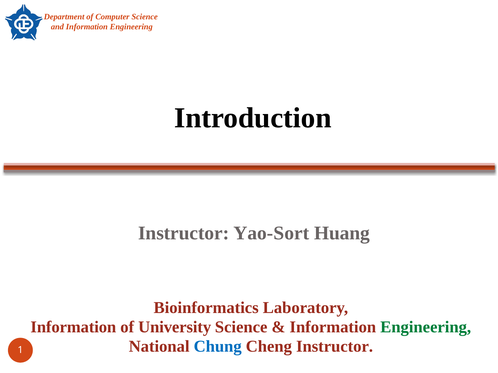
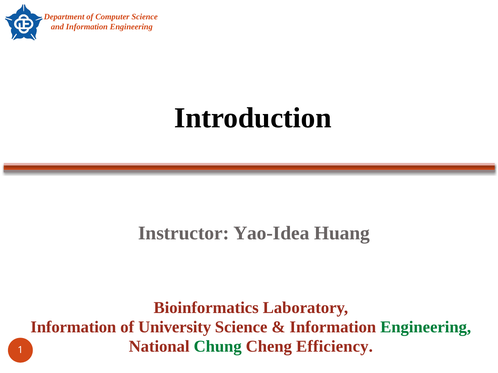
Yao-Sort: Yao-Sort -> Yao-Idea
Chung colour: blue -> green
Cheng Instructor: Instructor -> Efficiency
